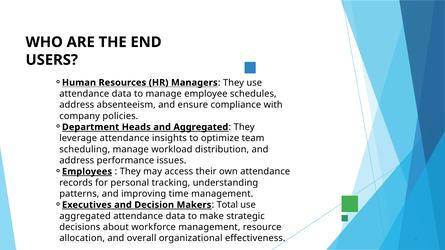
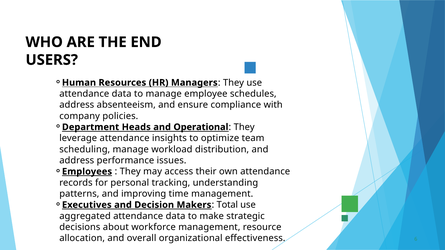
and Aggregated: Aggregated -> Operational
